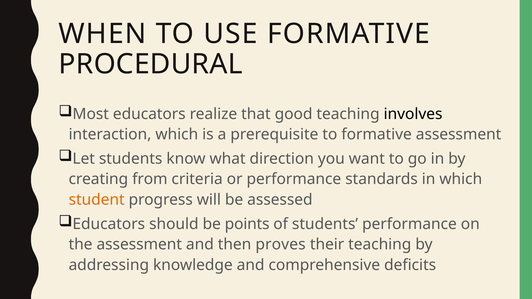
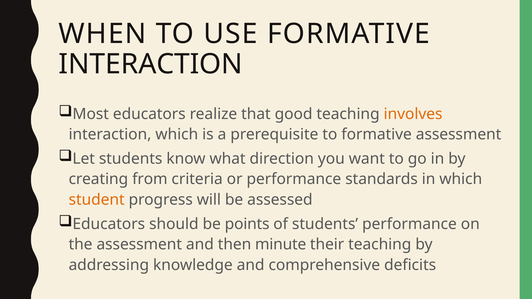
PROCEDURAL at (151, 64): PROCEDURAL -> INTERACTION
involves colour: black -> orange
proves: proves -> minute
